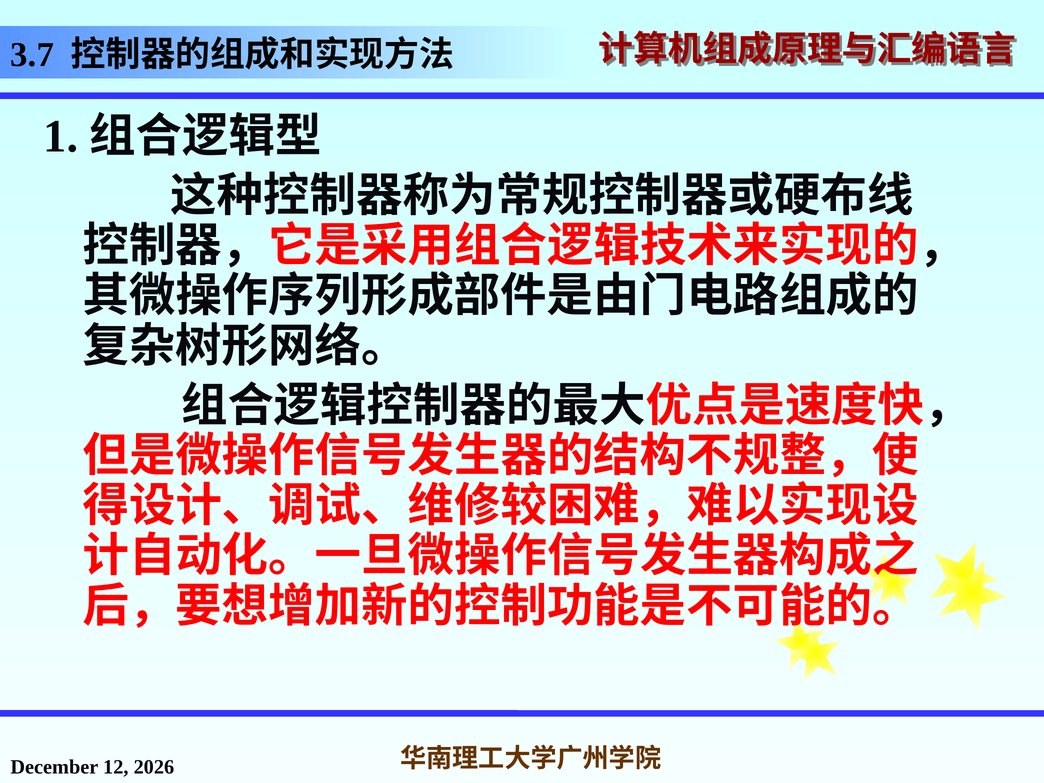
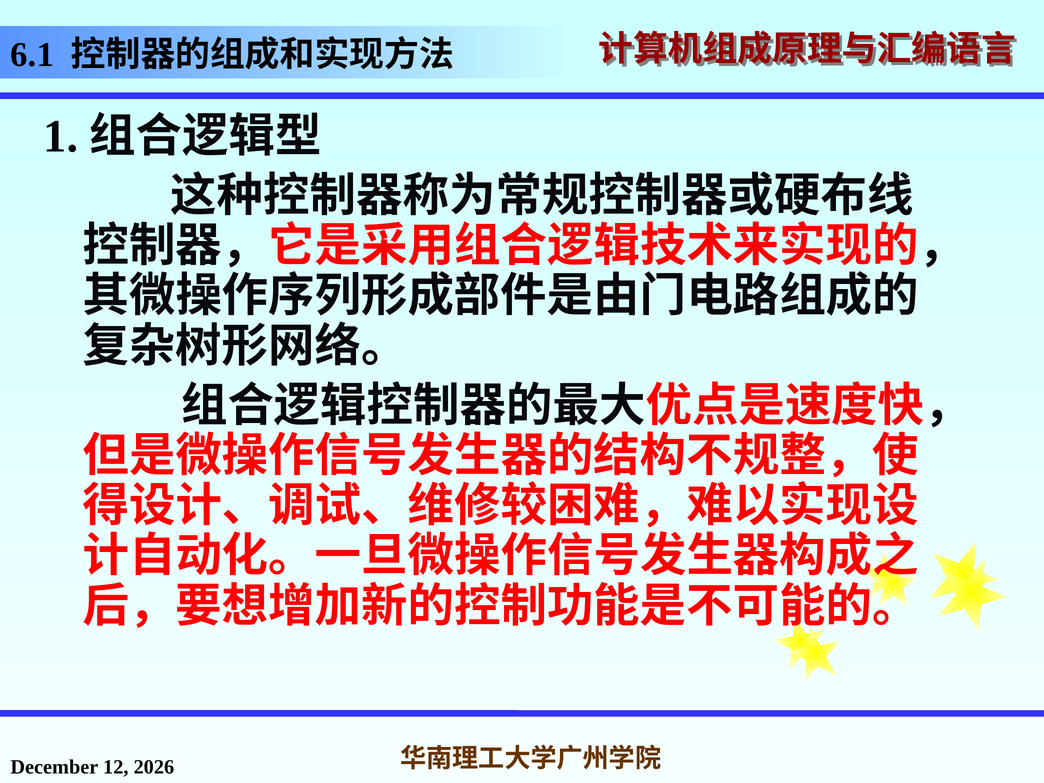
3.7: 3.7 -> 6.1
